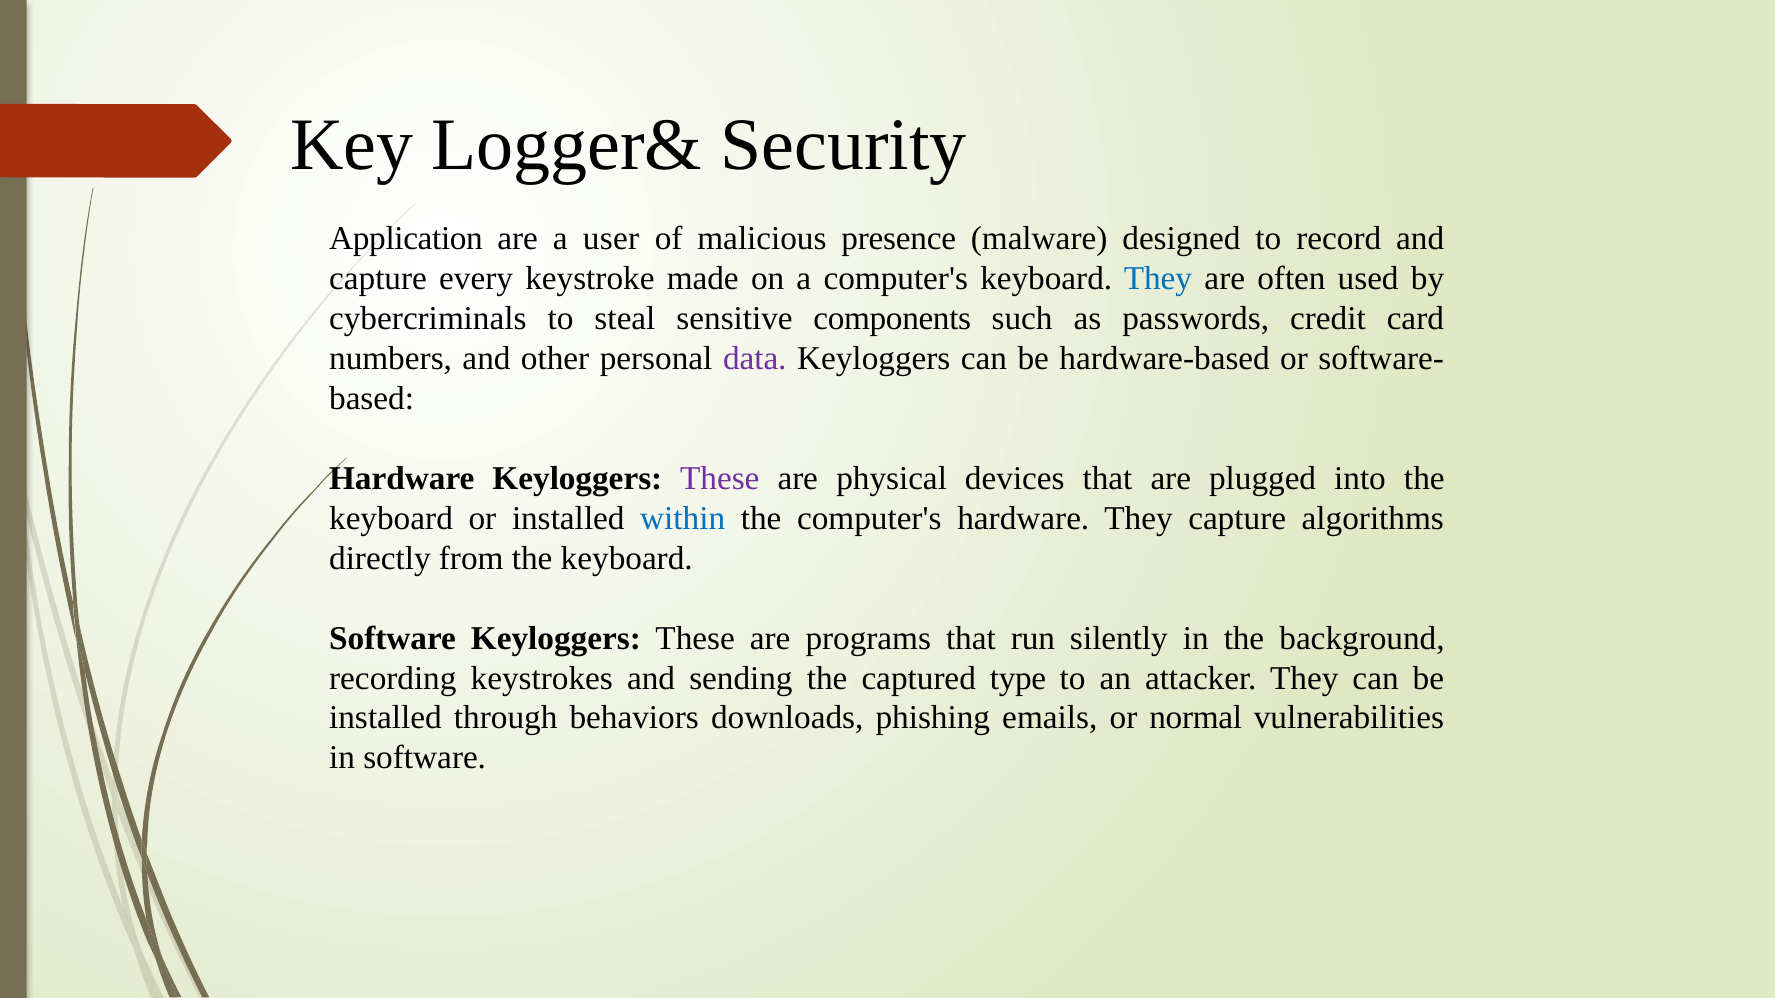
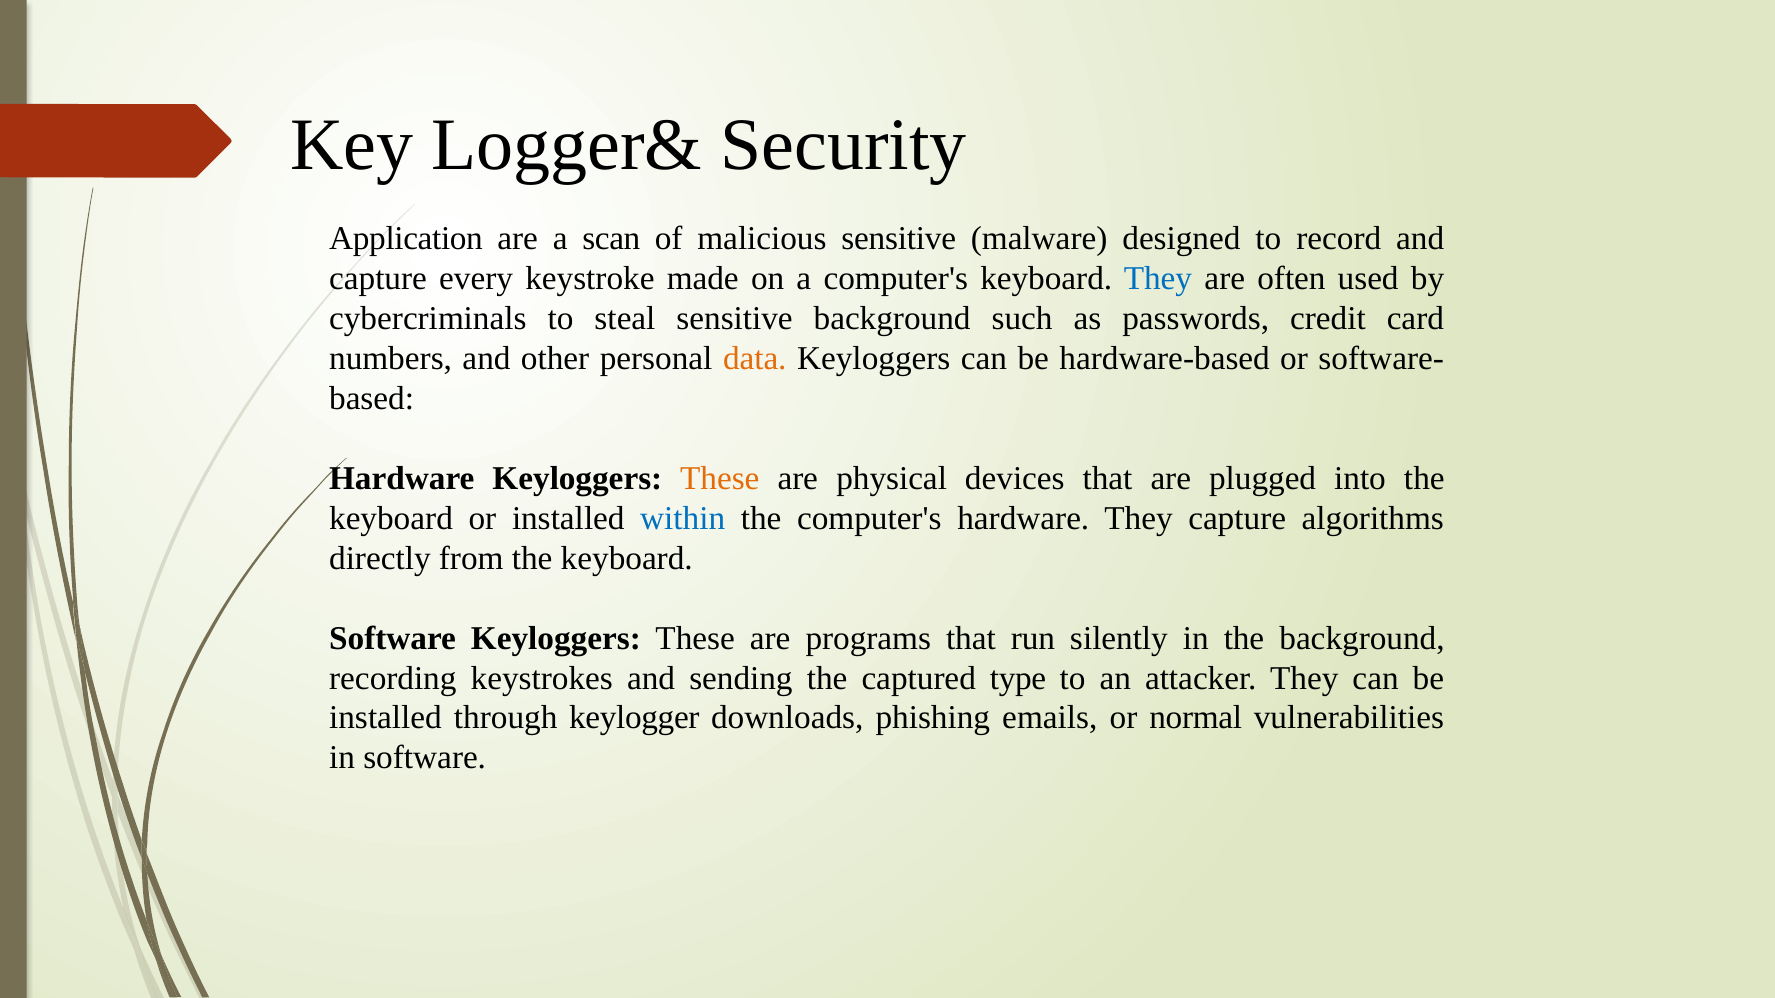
user: user -> scan
malicious presence: presence -> sensitive
sensitive components: components -> background
data colour: purple -> orange
These at (720, 479) colour: purple -> orange
behaviors: behaviors -> keylogger
